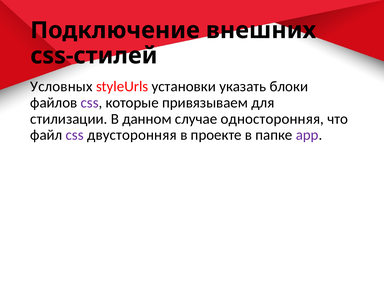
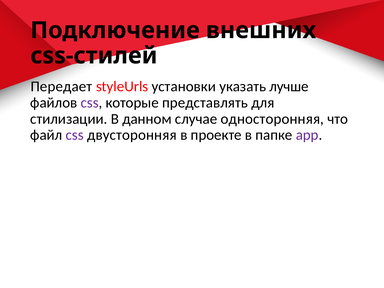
Условных: Условных -> Передает
блоки: блоки -> лучше
привязываем: привязываем -> представлять
